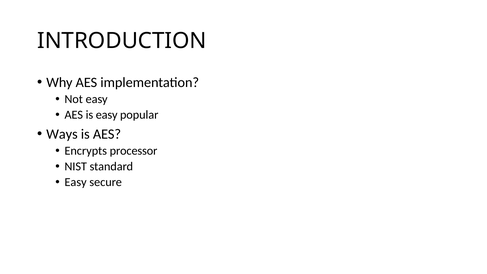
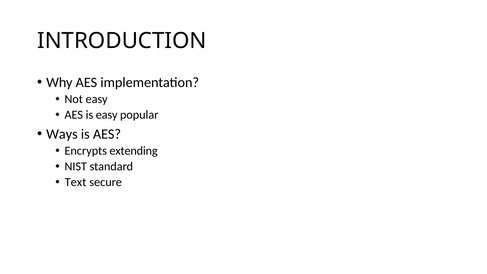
processor: processor -> extending
Easy at (76, 182): Easy -> Text
